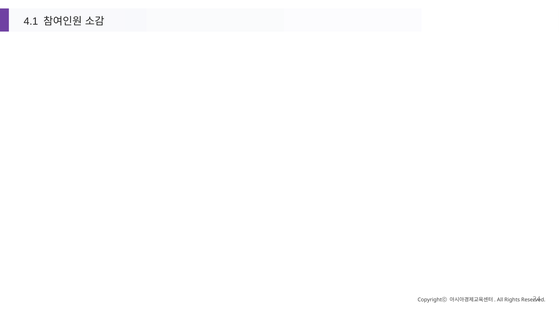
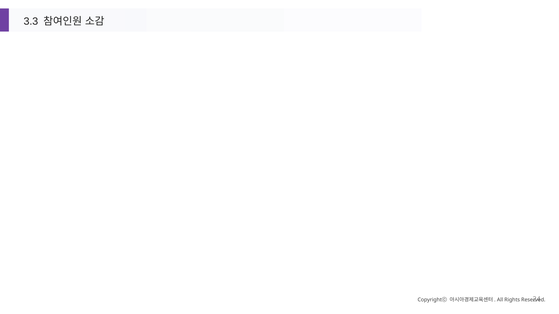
4.1: 4.1 -> 3.3
